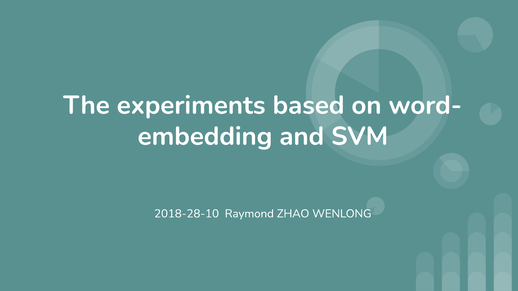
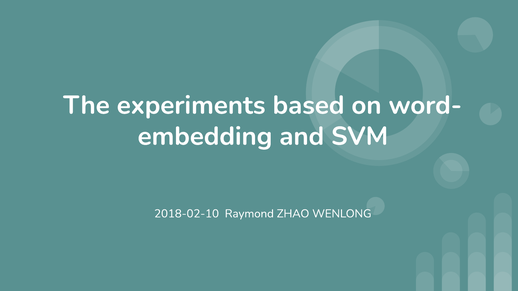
2018-28-10: 2018-28-10 -> 2018-02-10
